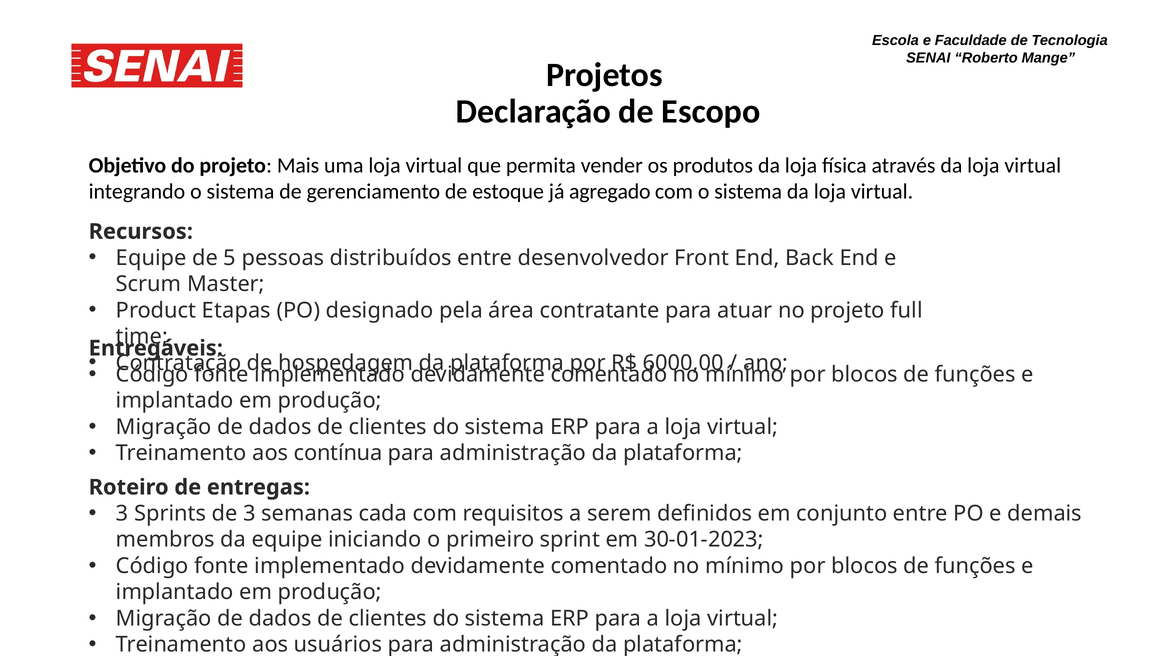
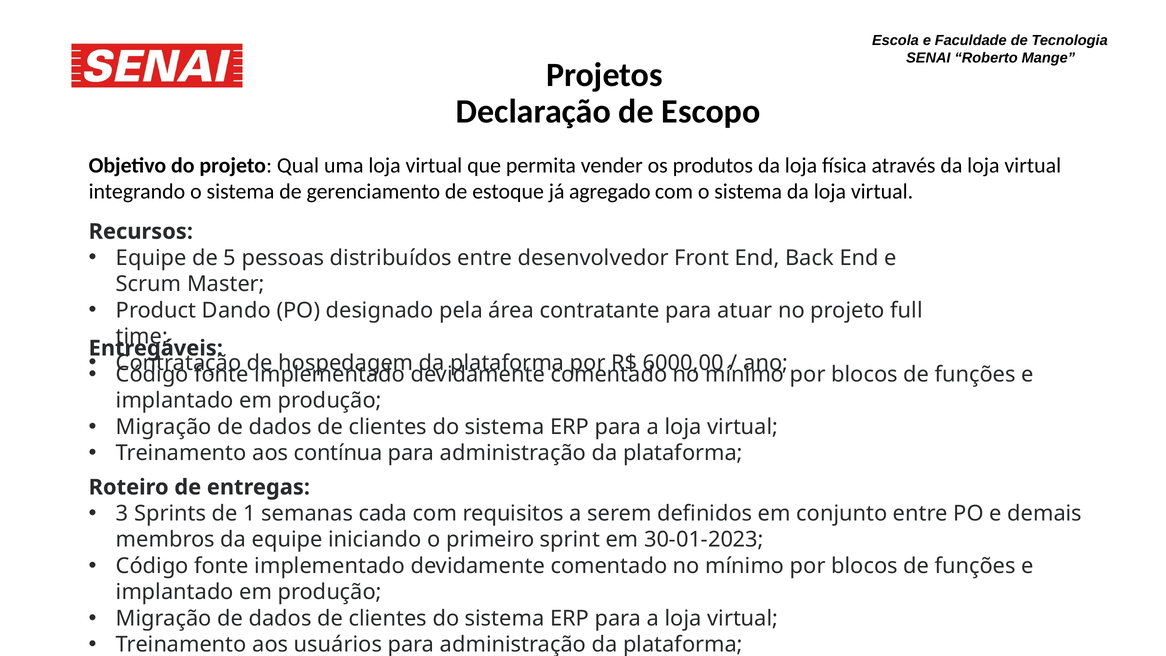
Mais: Mais -> Qual
Etapas: Etapas -> Dando
de 3: 3 -> 1
